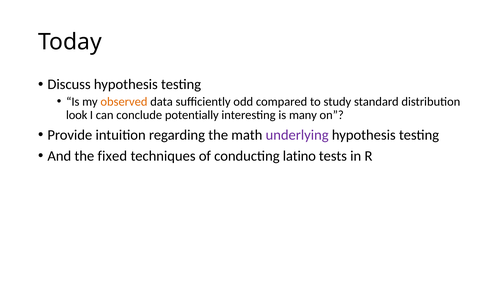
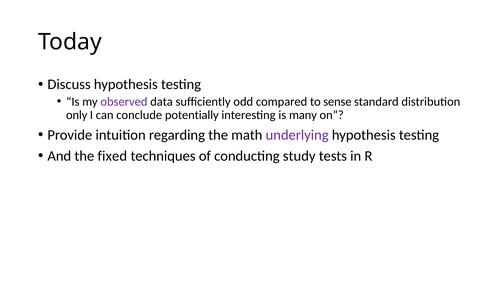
observed colour: orange -> purple
study: study -> sense
look: look -> only
latino: latino -> study
